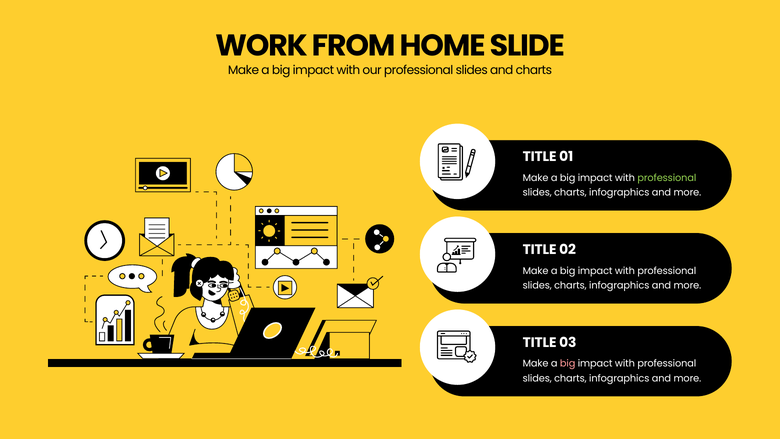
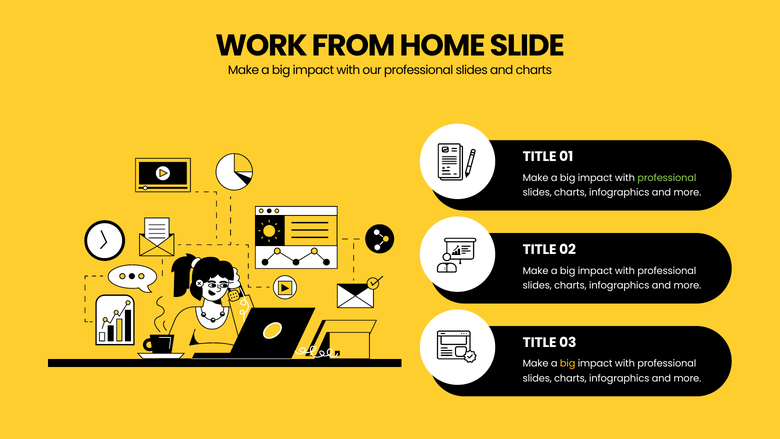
big at (568, 364) colour: pink -> yellow
